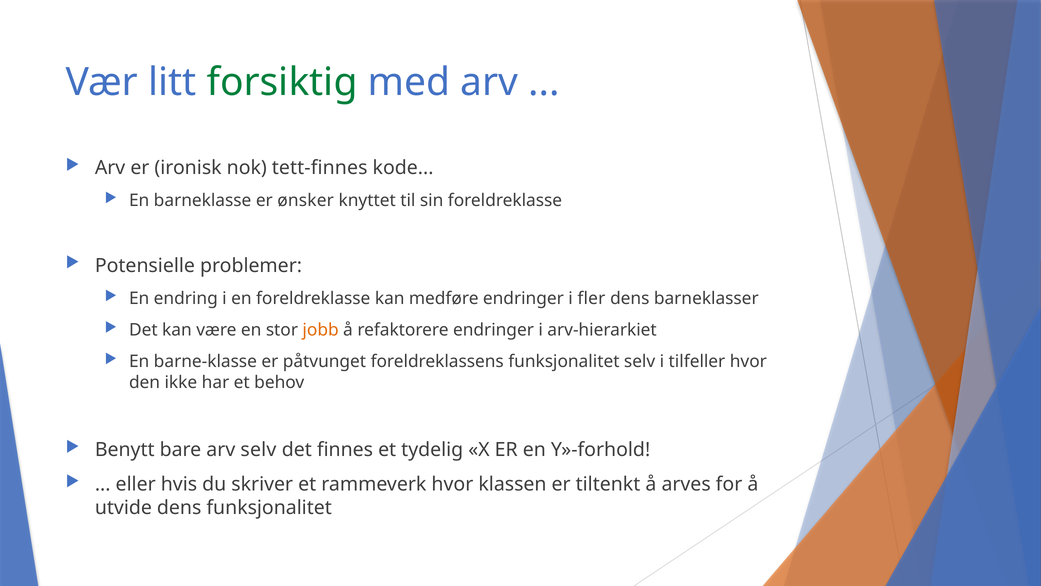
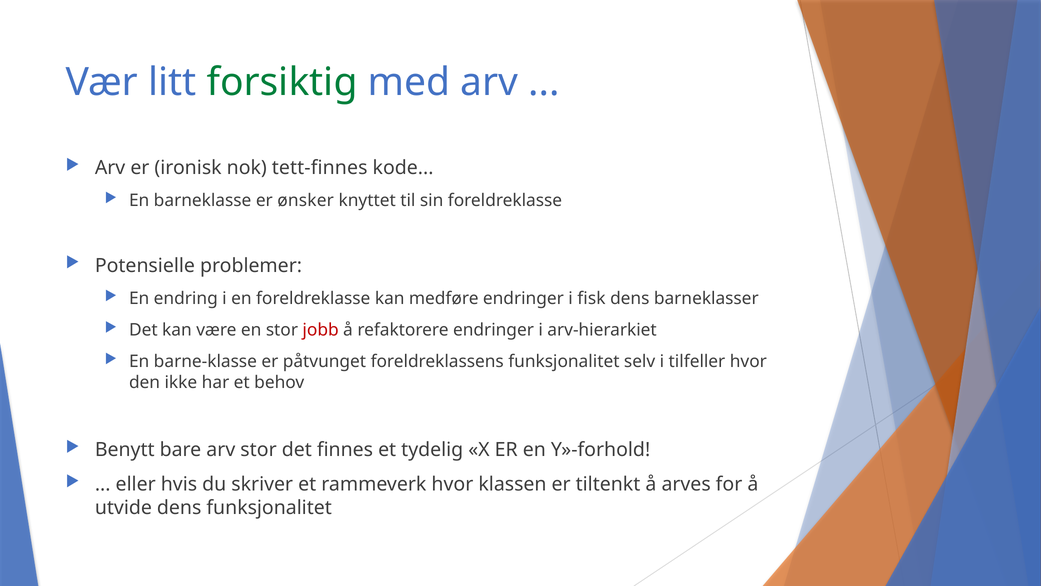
fler: fler -> fisk
jobb colour: orange -> red
arv selv: selv -> stor
